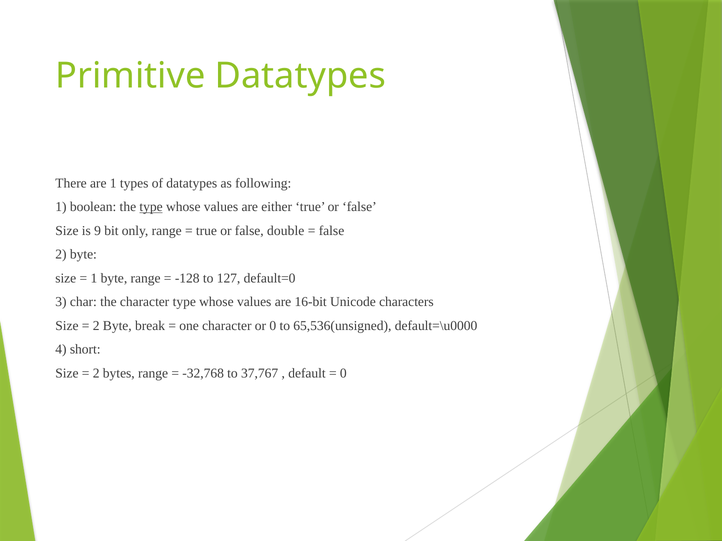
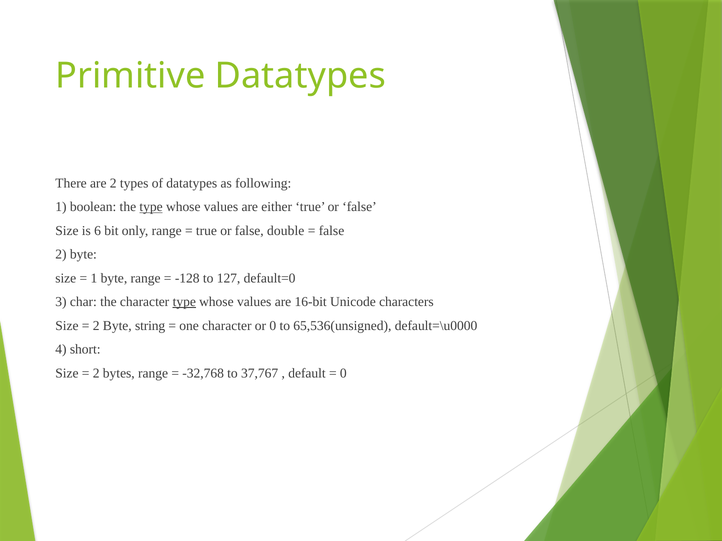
are 1: 1 -> 2
9: 9 -> 6
type at (184, 302) underline: none -> present
break: break -> string
